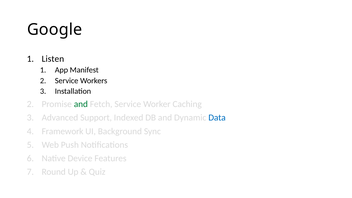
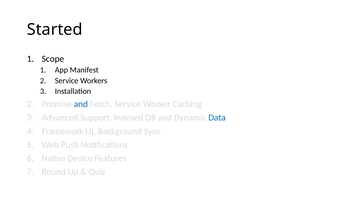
Google: Google -> Started
Listen: Listen -> Scope
and at (81, 104) colour: green -> blue
